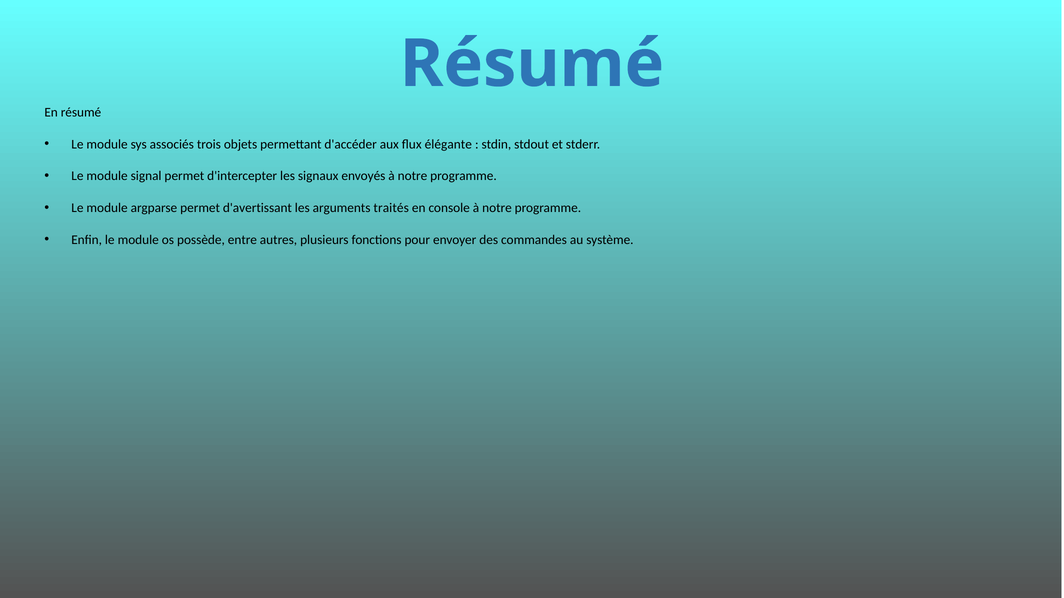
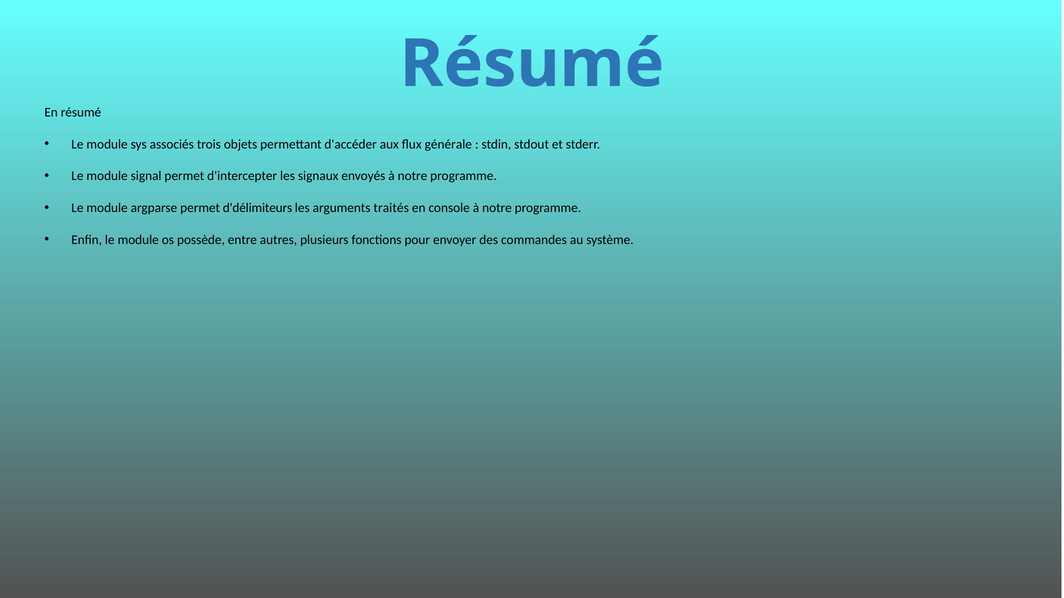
élégante: élégante -> générale
d'avertissant: d'avertissant -> d'délimiteurs
